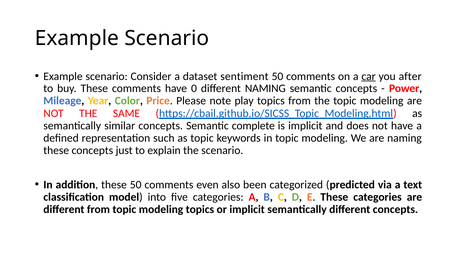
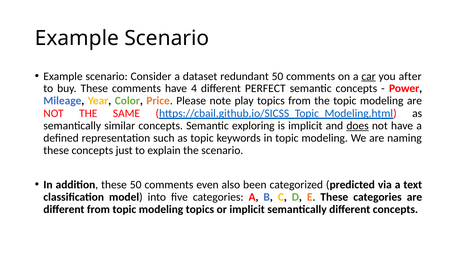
sentiment: sentiment -> redundant
0: 0 -> 4
different NAMING: NAMING -> PERFECT
complete: complete -> exploring
does underline: none -> present
